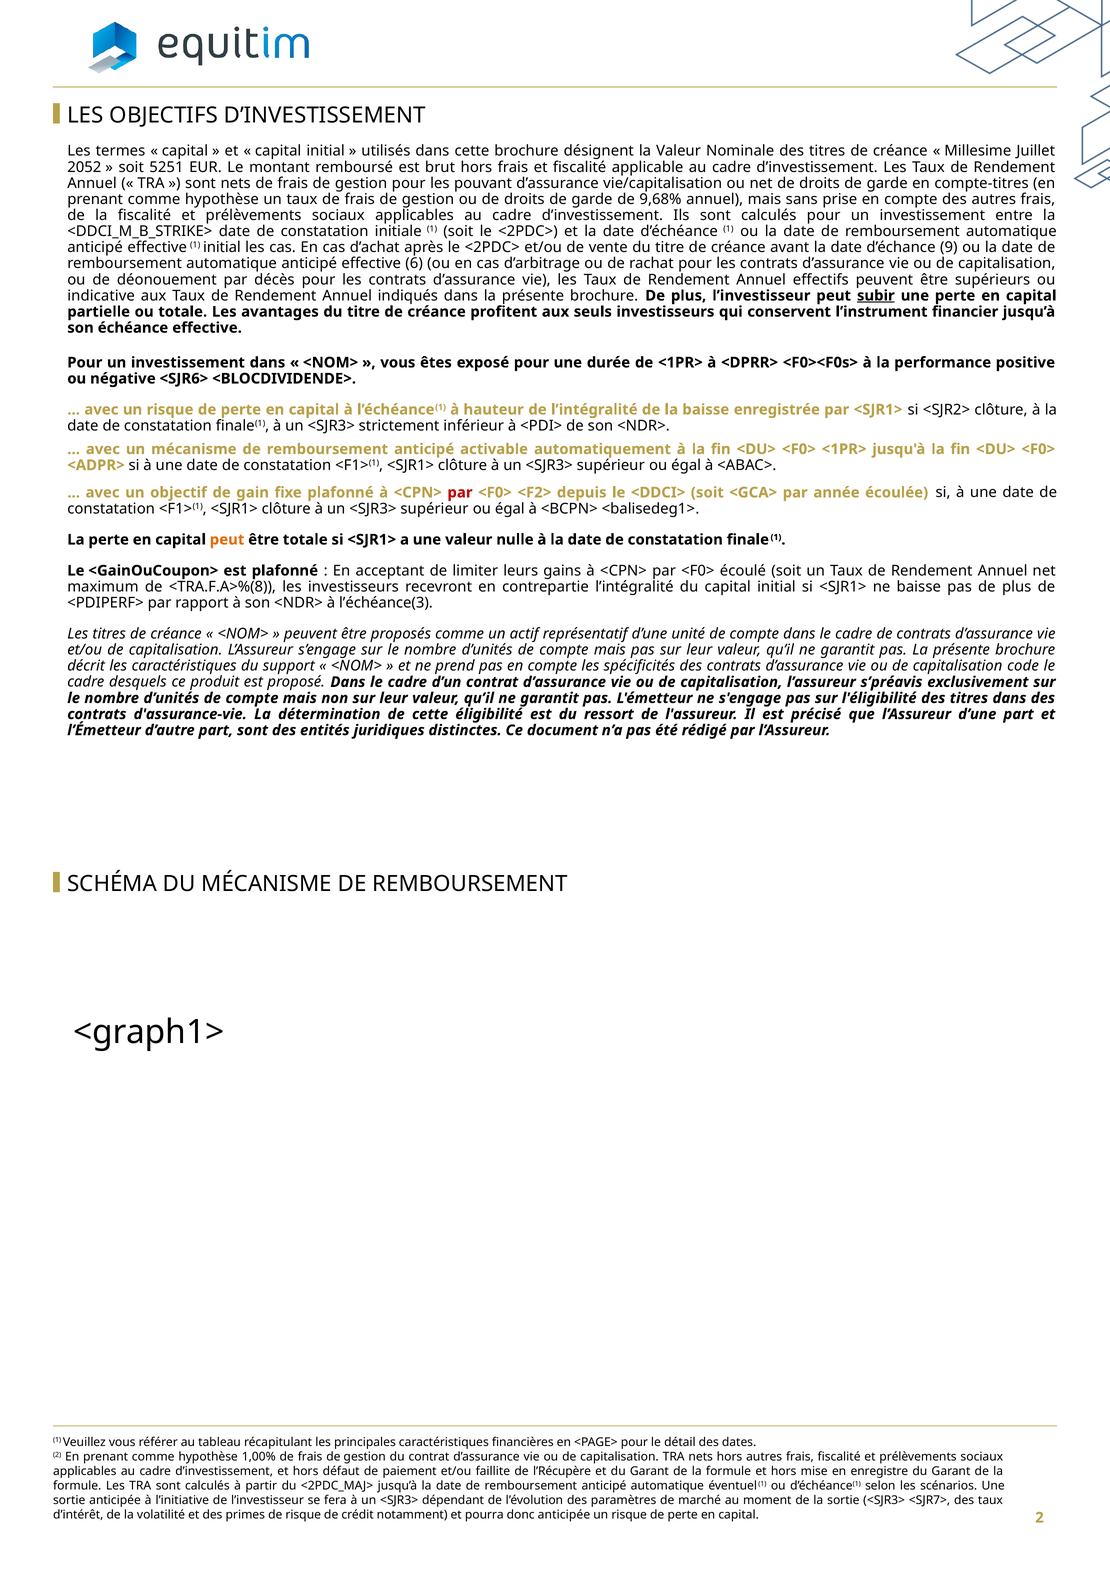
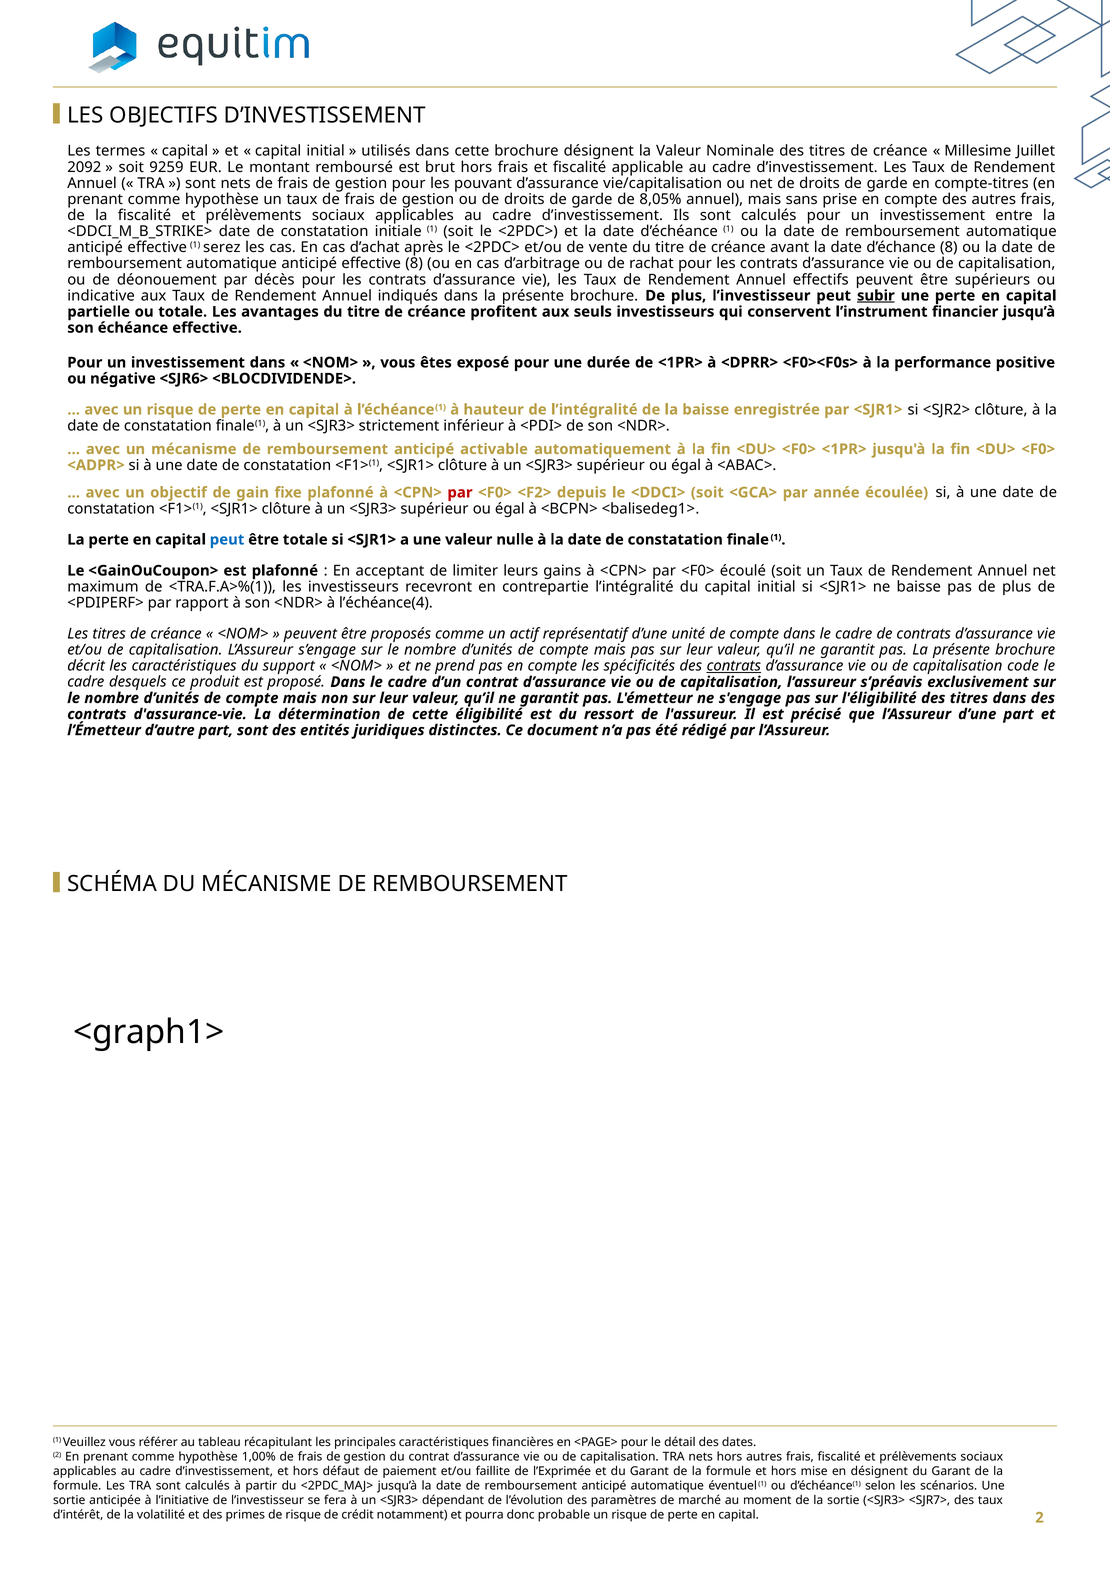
2052: 2052 -> 2092
5251: 5251 -> 9259
9,68%: 9,68% -> 8,05%
1 initial: initial -> serez
d’échance 9: 9 -> 8
effective 6: 6 -> 8
peut at (227, 540) colour: orange -> blue
<TRA.F.A>%(8: <TRA.F.A>%(8 -> <TRA.F.A>%(1
l’échéance(3: l’échéance(3 -> l’échéance(4
contrats at (734, 666) underline: none -> present
l’Récupère: l’Récupère -> l’Exprimée
en enregistre: enregistre -> désignent
donc anticipée: anticipée -> probable
